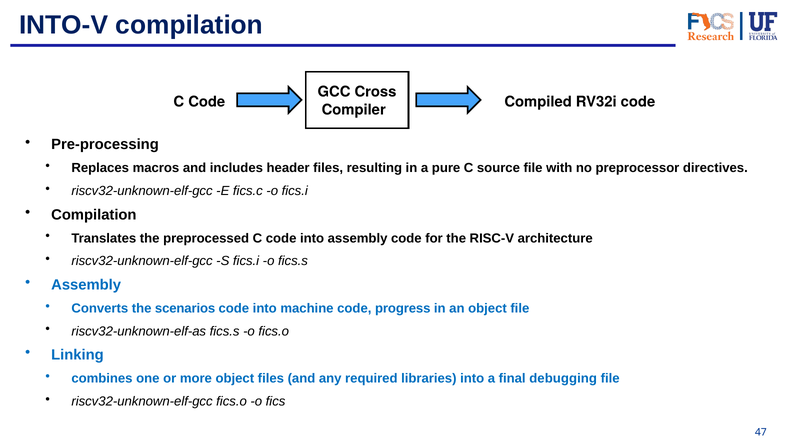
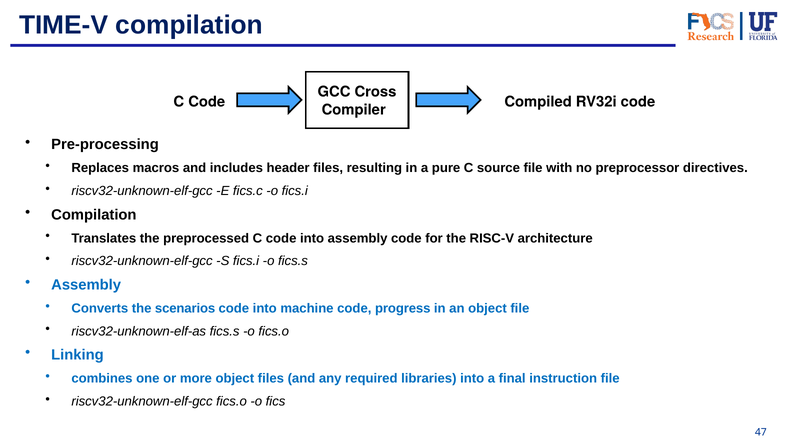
INTO-V: INTO-V -> TIME-V
debugging: debugging -> instruction
